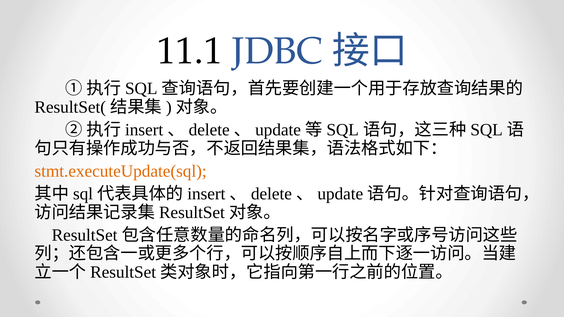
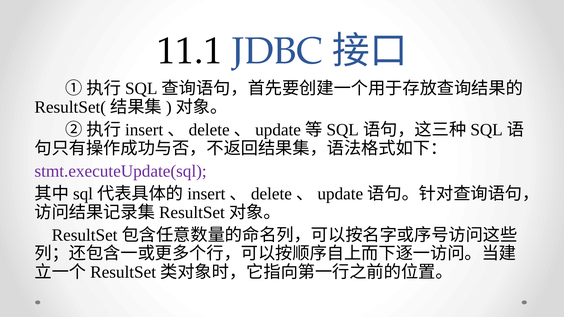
stmt.executeUpdate(sql colour: orange -> purple
